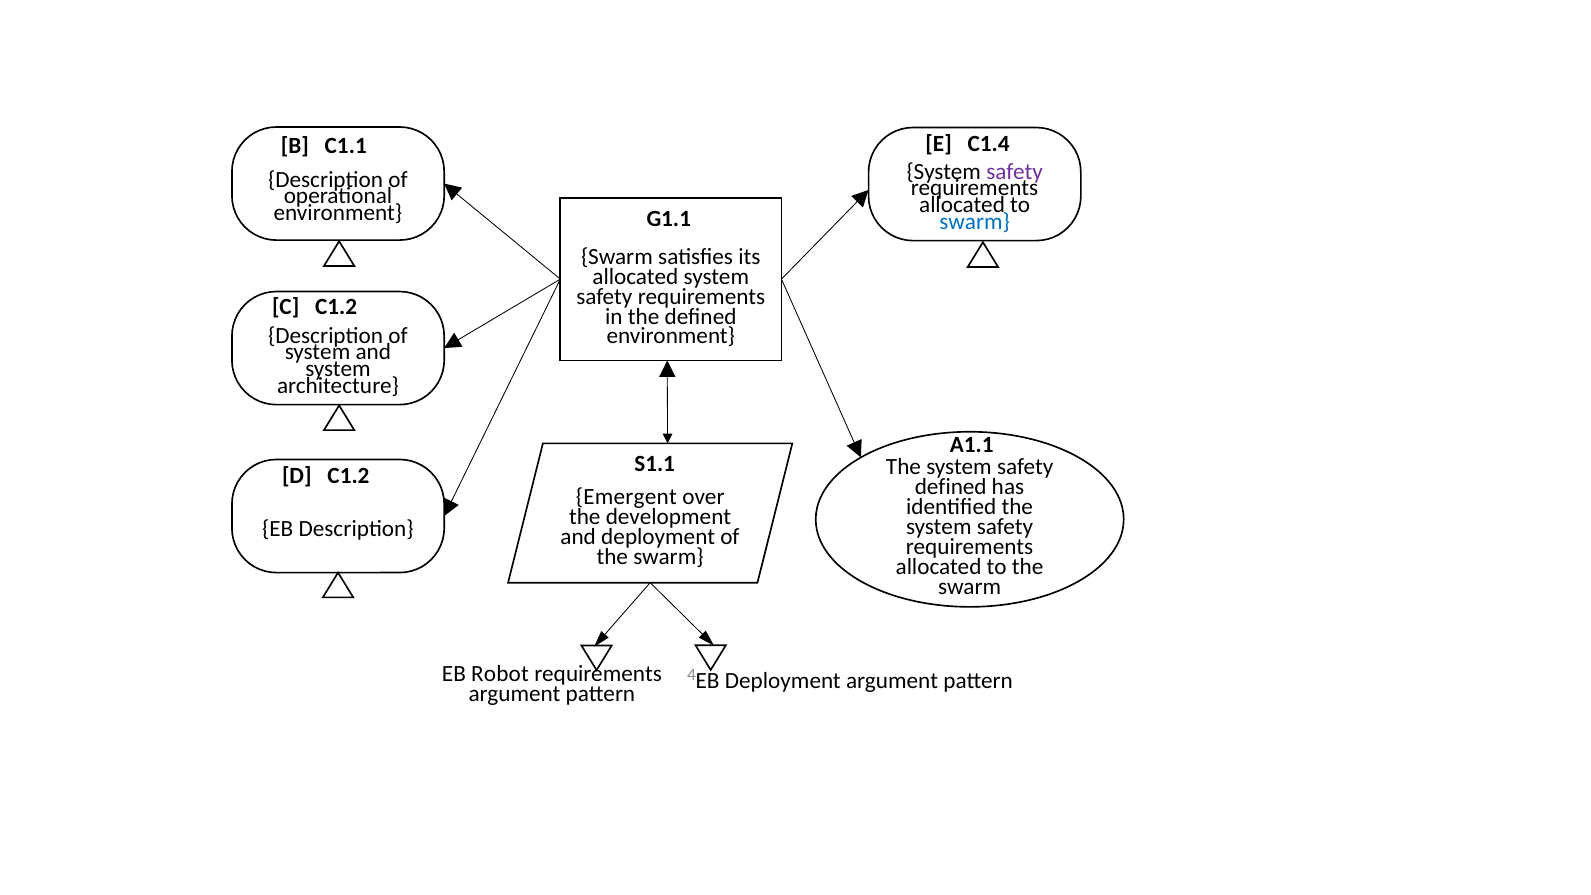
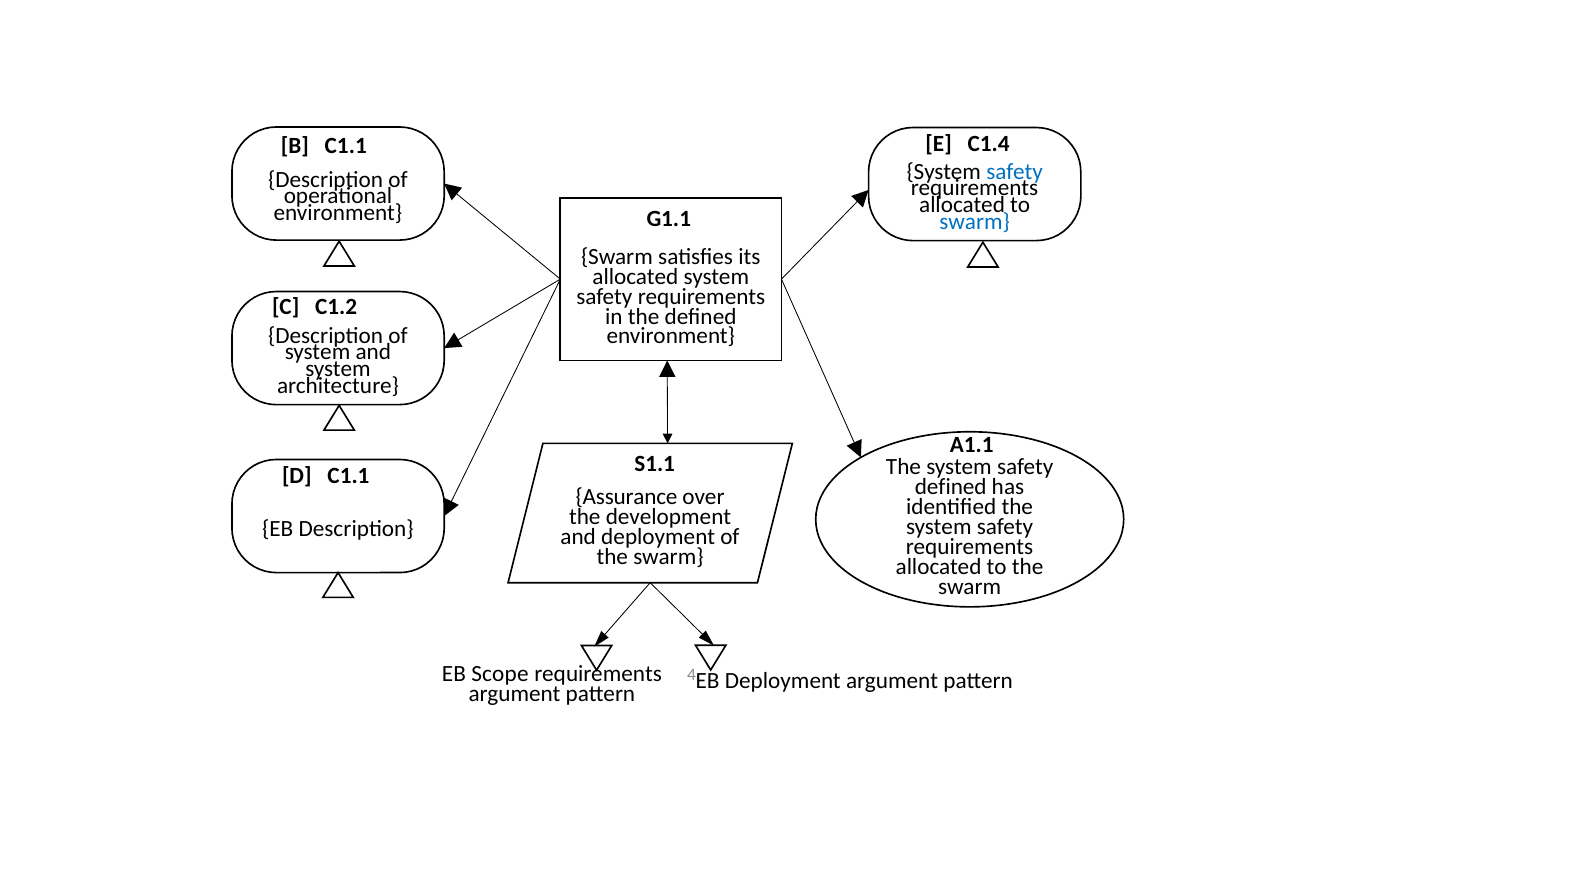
safety at (1015, 172) colour: purple -> blue
D C1.2: C1.2 -> C1.1
Emergent: Emergent -> Assurance
Robot: Robot -> Scope
